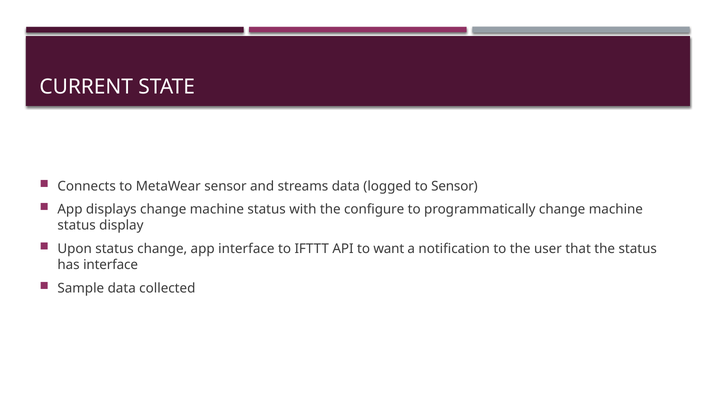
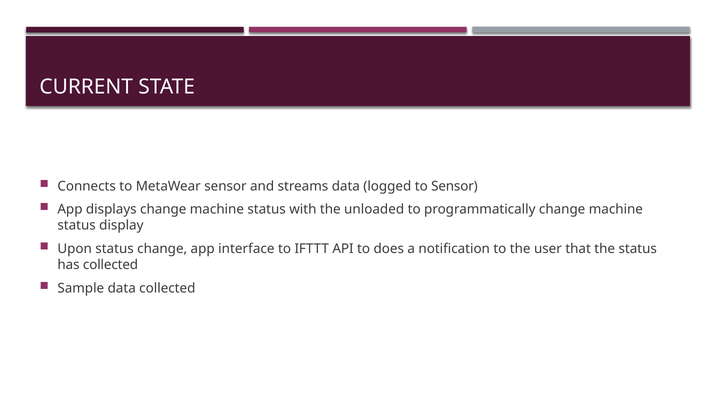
configure: configure -> unloaded
want: want -> does
has interface: interface -> collected
